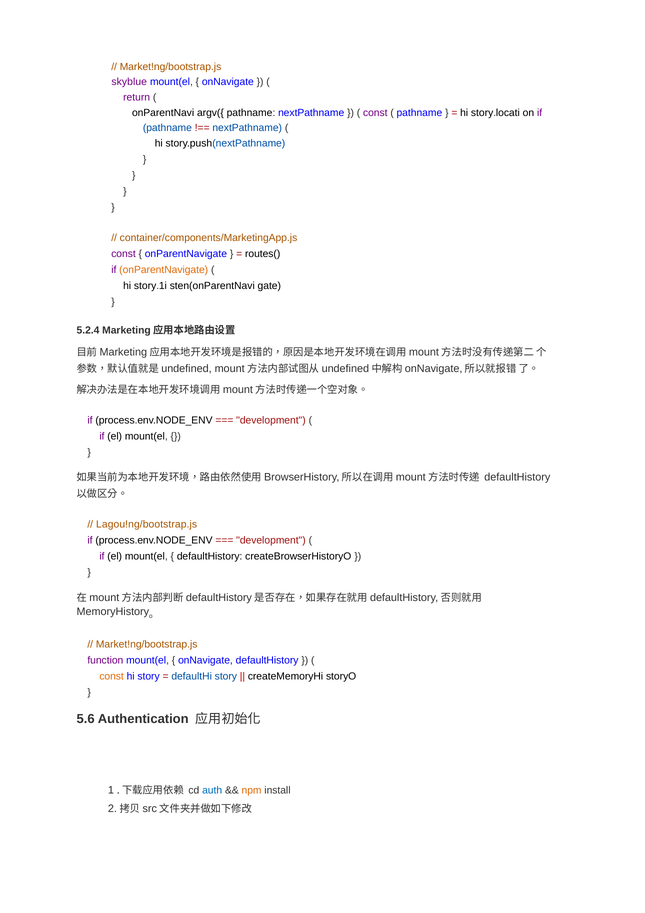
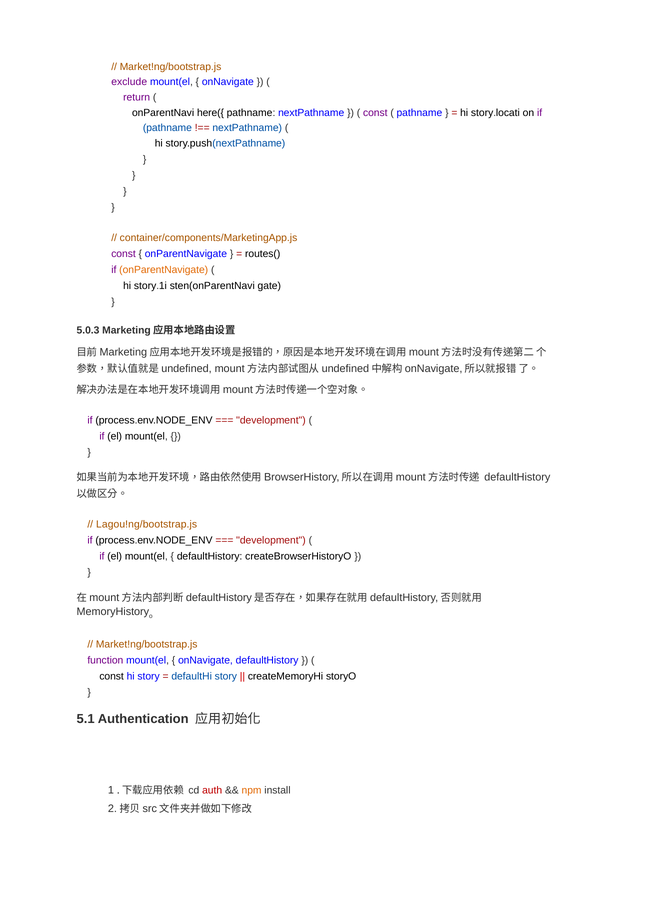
skyblue: skyblue -> exclude
argv({: argv({ -> here({
5.2.4: 5.2.4 -> 5.0.3
const at (112, 676) colour: orange -> black
5.6: 5.6 -> 5.1
auth colour: blue -> red
